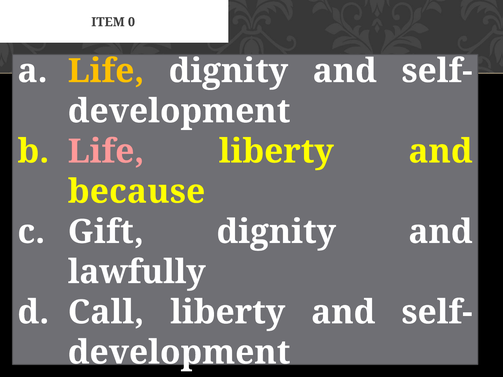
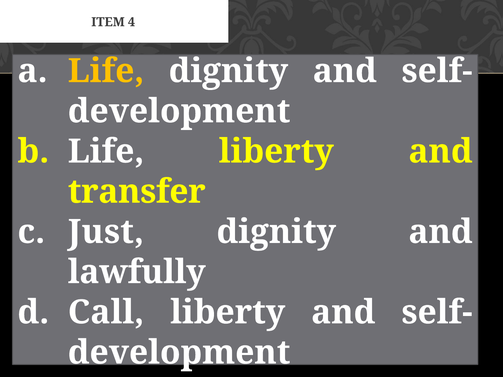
0: 0 -> 4
Life at (106, 152) colour: pink -> white
because: because -> transfer
Gift: Gift -> Just
